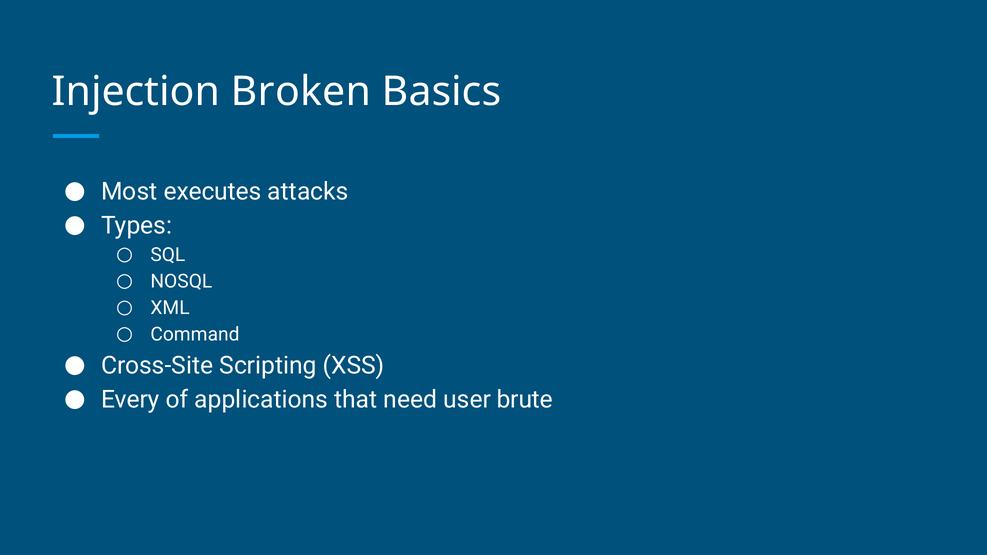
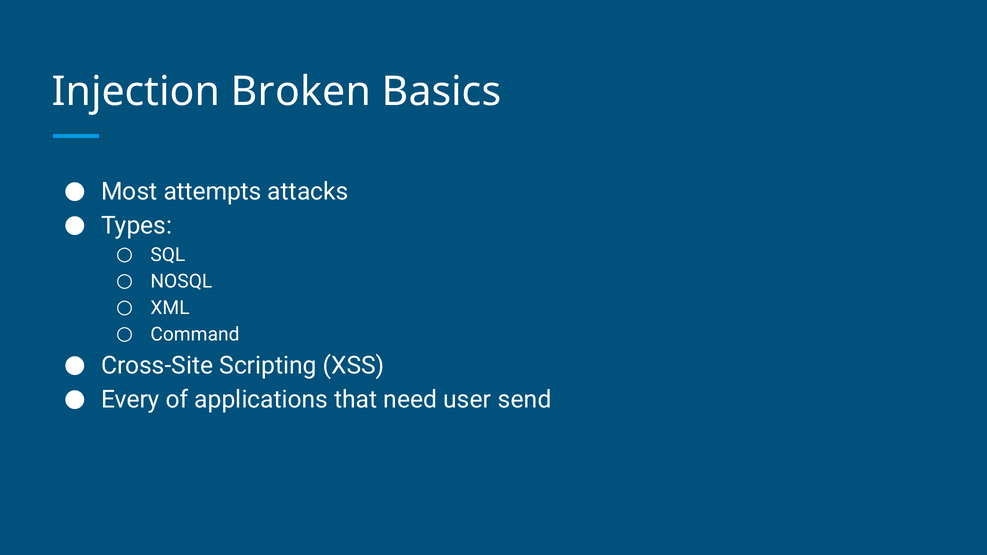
executes: executes -> attempts
brute: brute -> send
